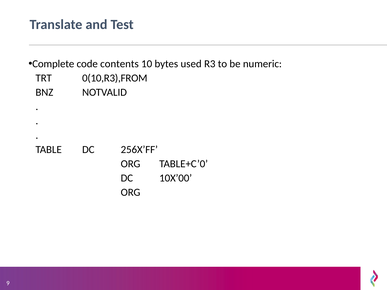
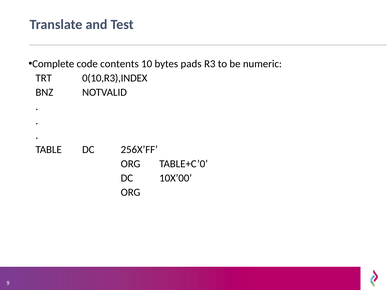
used: used -> pads
0(10,R3),FROM: 0(10,R3),FROM -> 0(10,R3),INDEX
